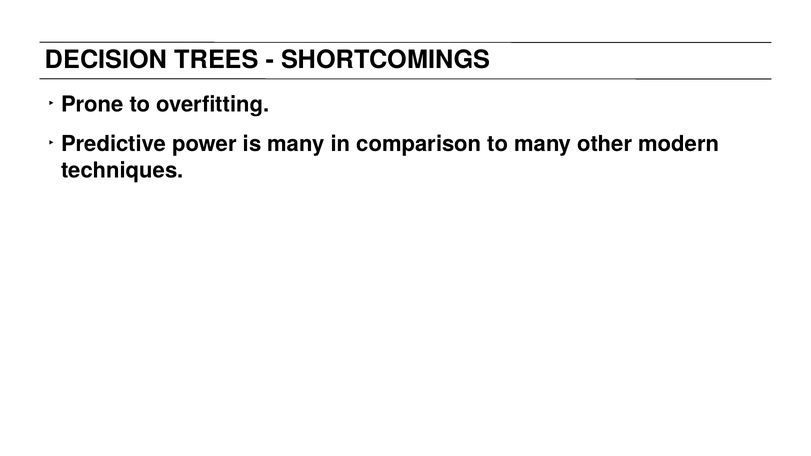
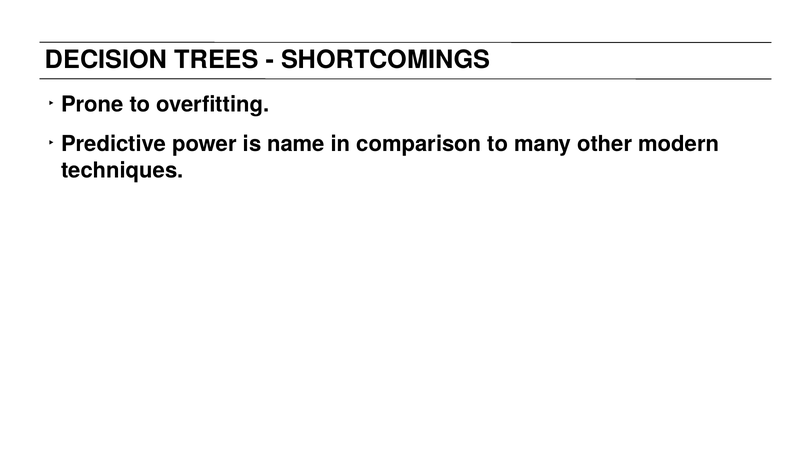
is many: many -> name
